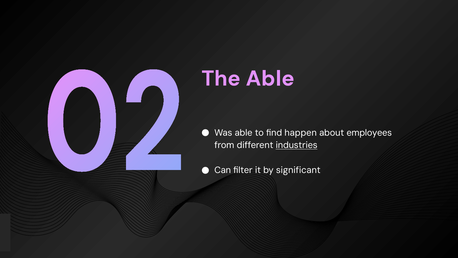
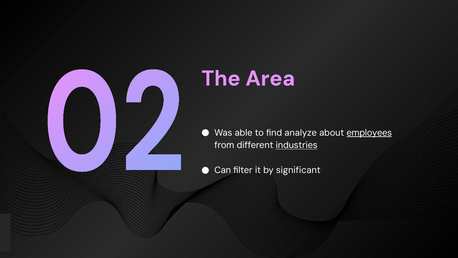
Able at (270, 78): Able -> Area
happen: happen -> analyze
employees underline: none -> present
